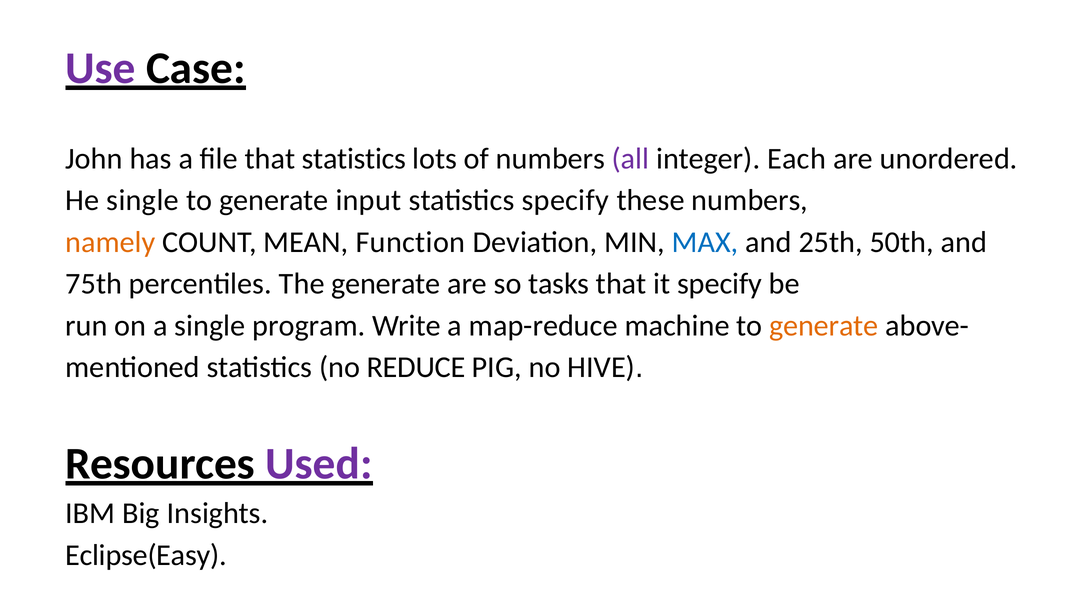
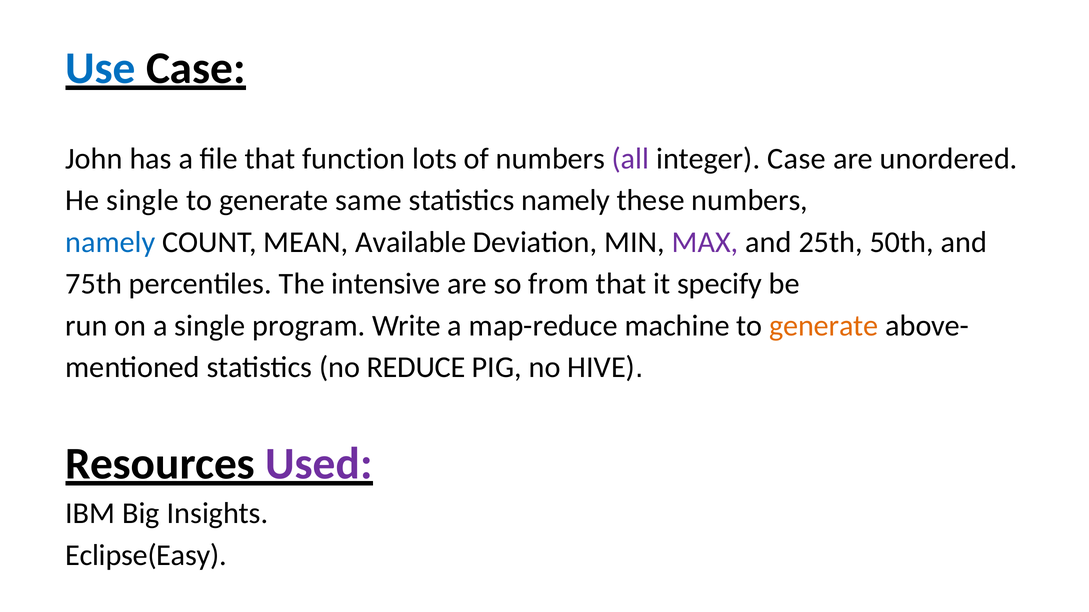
Use colour: purple -> blue
that statistics: statistics -> function
integer Each: Each -> Case
input: input -> same
statistics specify: specify -> namely
namely at (110, 242) colour: orange -> blue
Function: Function -> Available
MAX colour: blue -> purple
The generate: generate -> intensive
tasks: tasks -> from
